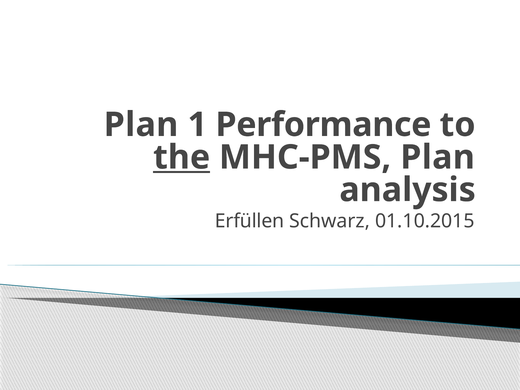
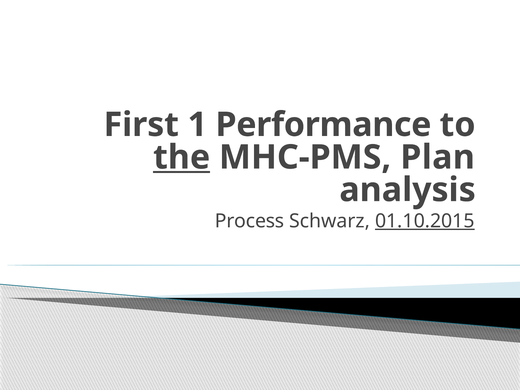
Plan at (141, 125): Plan -> First
Erfüllen: Erfüllen -> Process
01.10.2015 underline: none -> present
